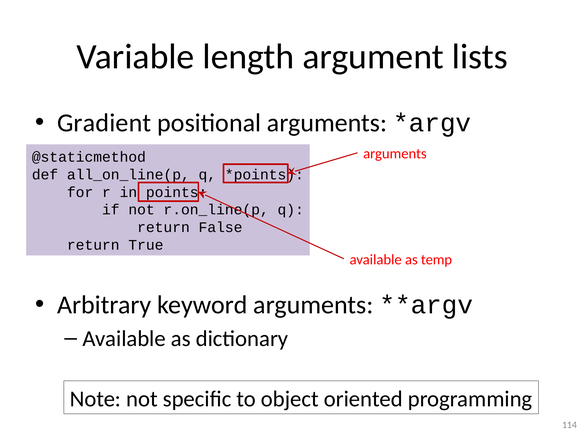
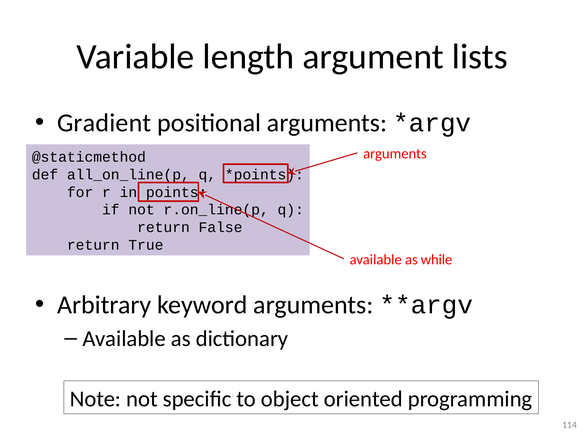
temp: temp -> while
